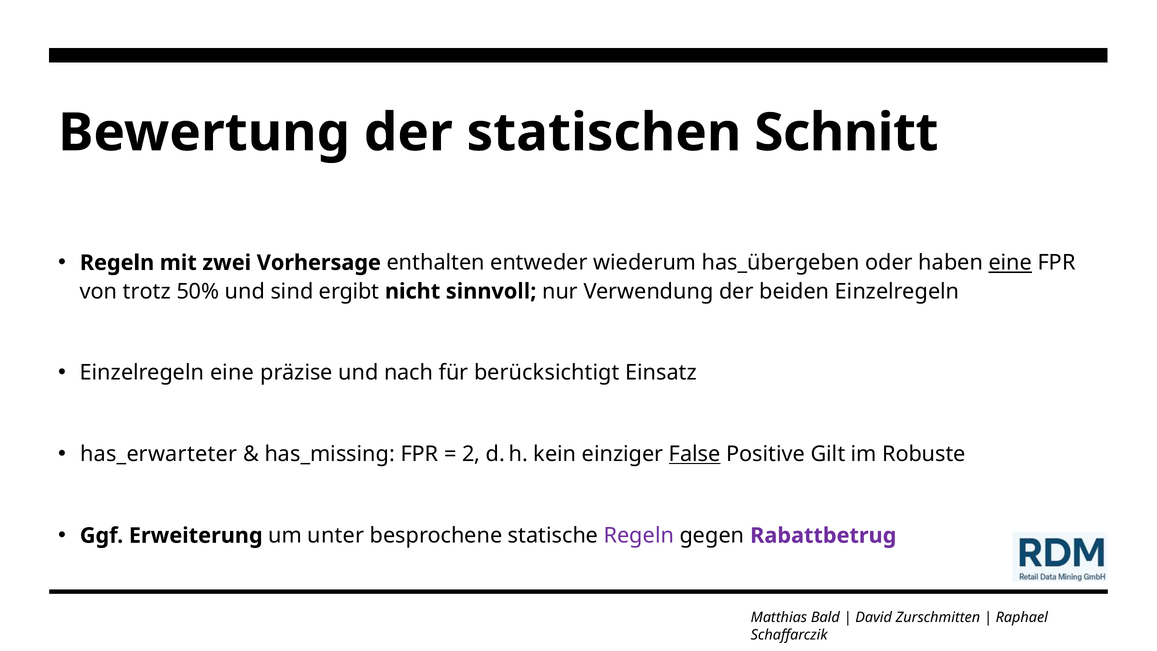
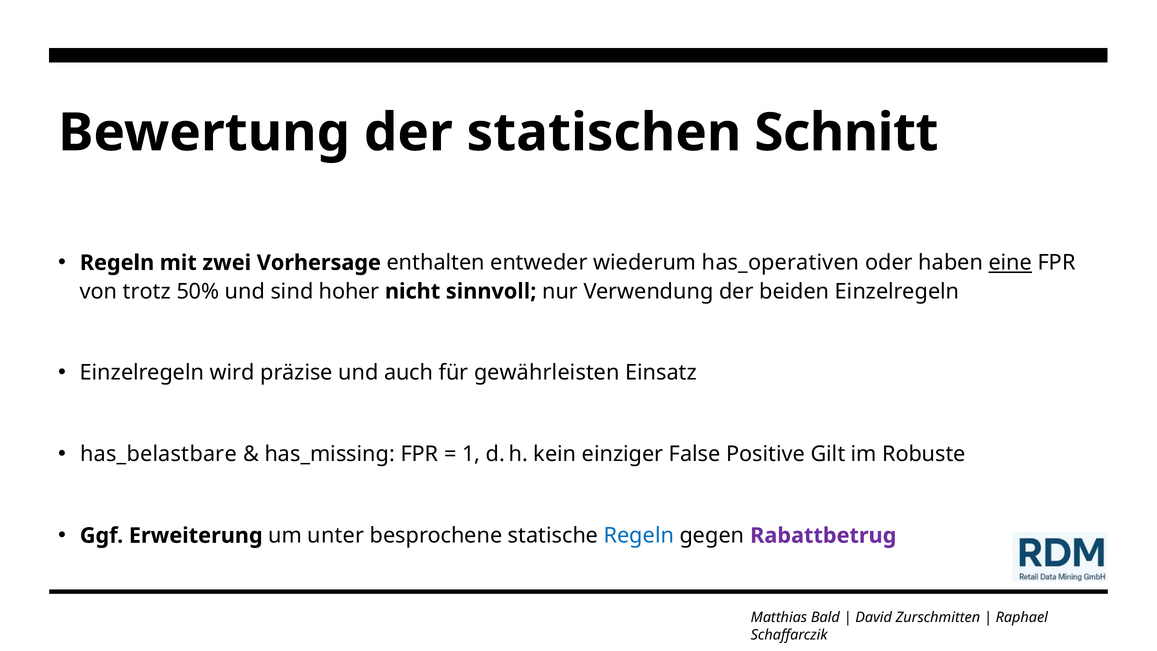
has_übergeben: has_übergeben -> has_operativen
ergibt: ergibt -> hoher
Einzelregeln eine: eine -> wird
nach: nach -> auch
berücksichtigt: berücksichtigt -> gewährleisten
has_erwarteter: has_erwarteter -> has_belastbare
2: 2 -> 1
False underline: present -> none
Regeln at (639, 535) colour: purple -> blue
